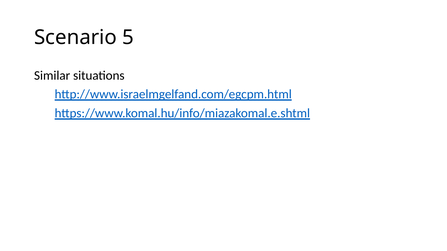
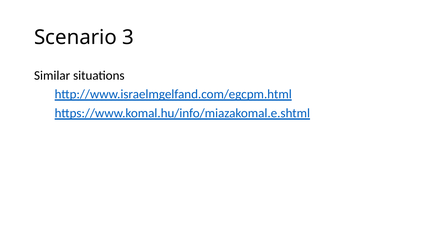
5: 5 -> 3
